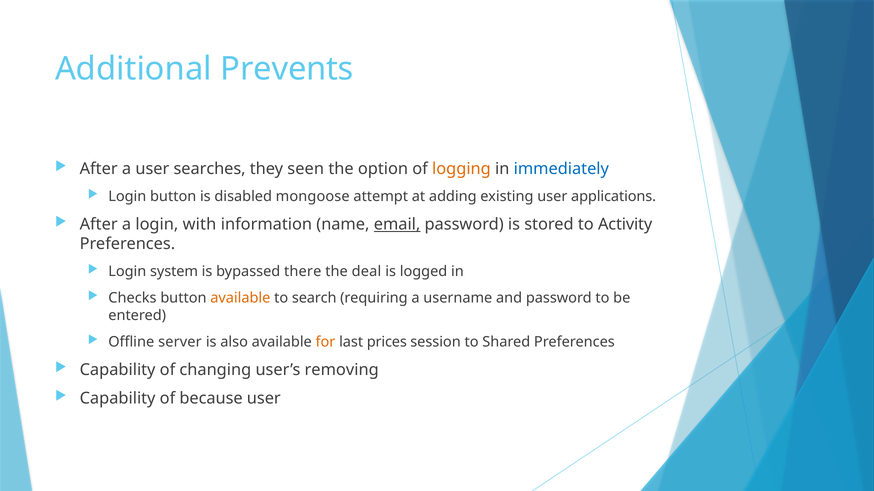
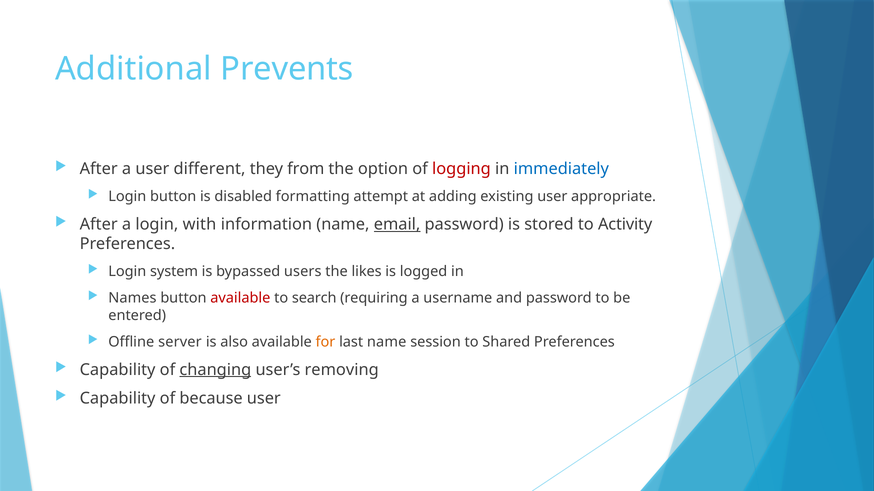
searches: searches -> different
seen: seen -> from
logging colour: orange -> red
mongoose: mongoose -> formatting
applications: applications -> appropriate
there: there -> users
deal: deal -> likes
Checks: Checks -> Names
available at (240, 298) colour: orange -> red
last prices: prices -> name
changing underline: none -> present
